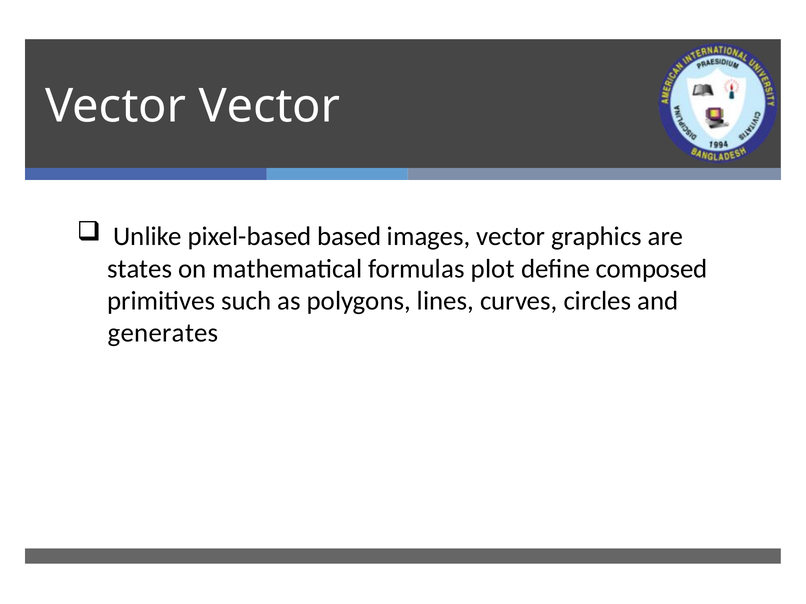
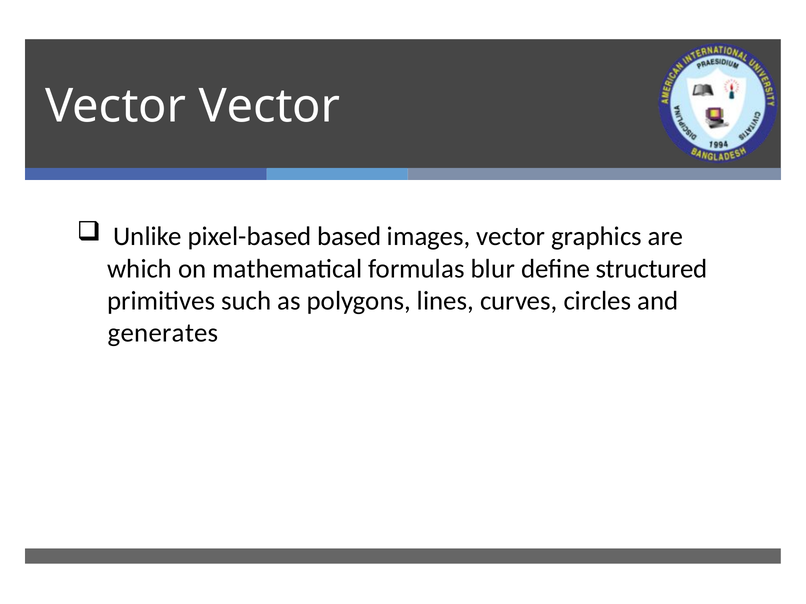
states: states -> which
plot: plot -> blur
composed: composed -> structured
